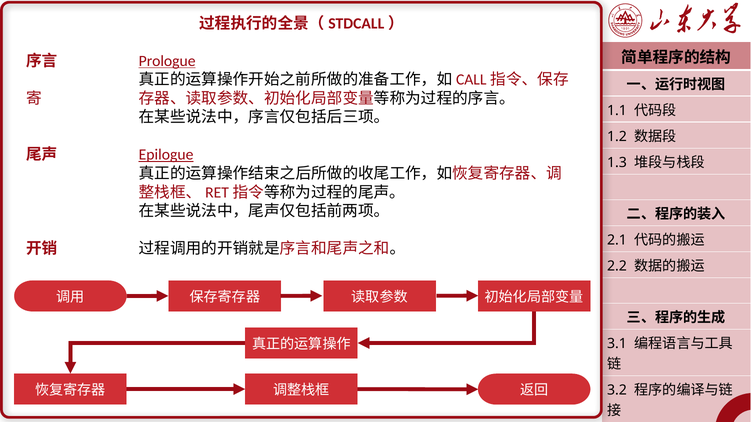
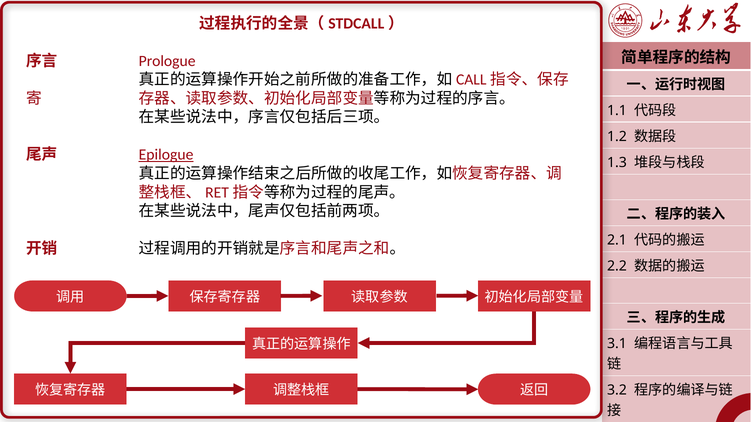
Prologue underline: present -> none
